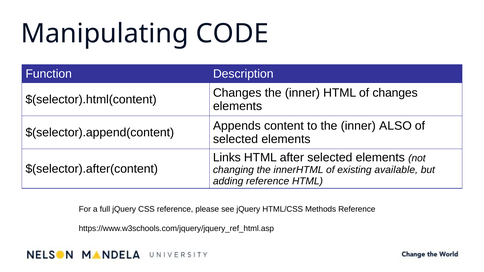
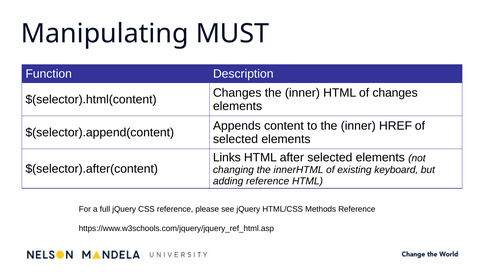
CODE: CODE -> MUST
ALSO: ALSO -> HREF
available: available -> keyboard
